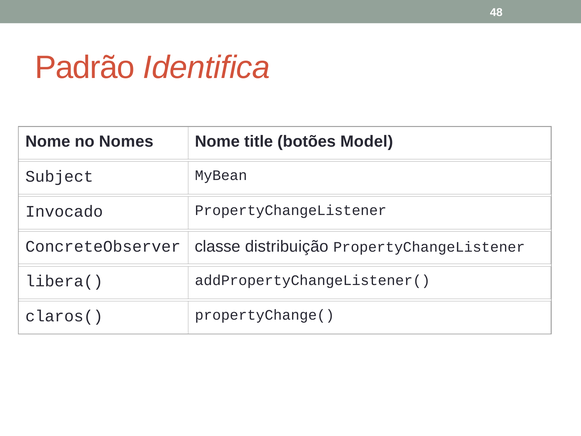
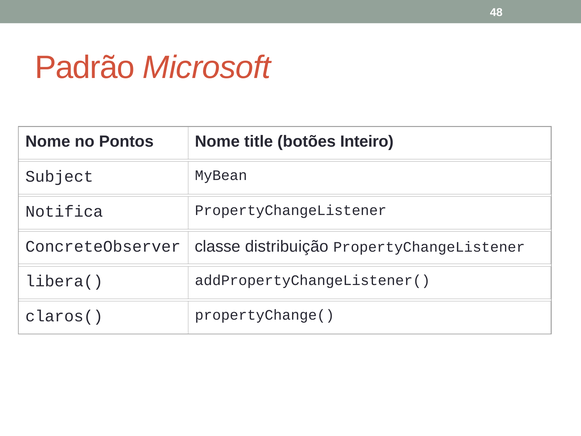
Identifica: Identifica -> Microsoft
Nomes: Nomes -> Pontos
Model: Model -> Inteiro
Invocado: Invocado -> Notifica
